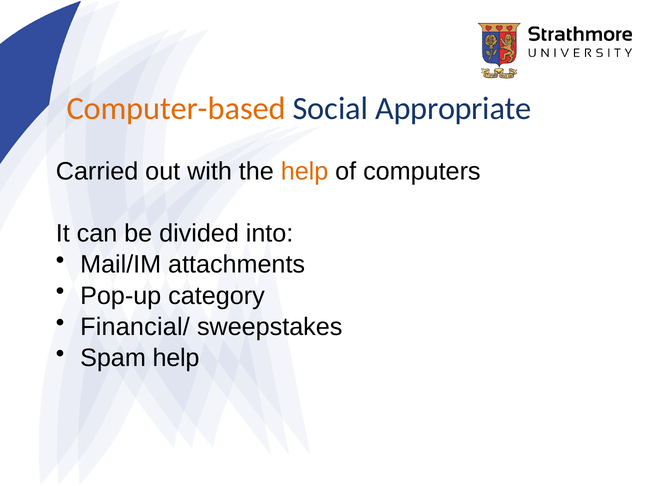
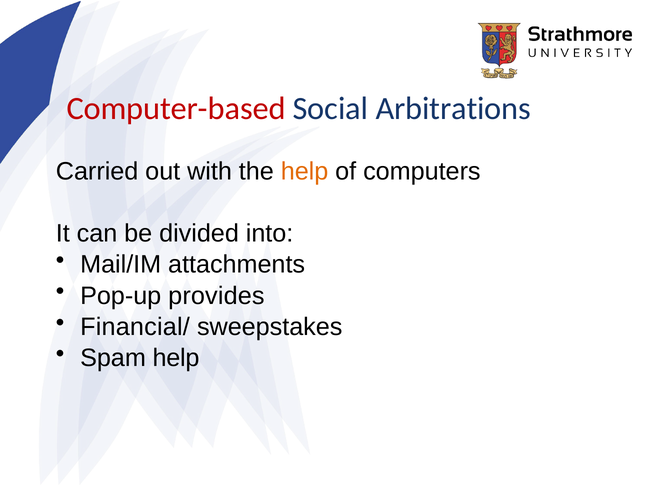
Computer-based colour: orange -> red
Appropriate: Appropriate -> Arbitrations
category: category -> provides
